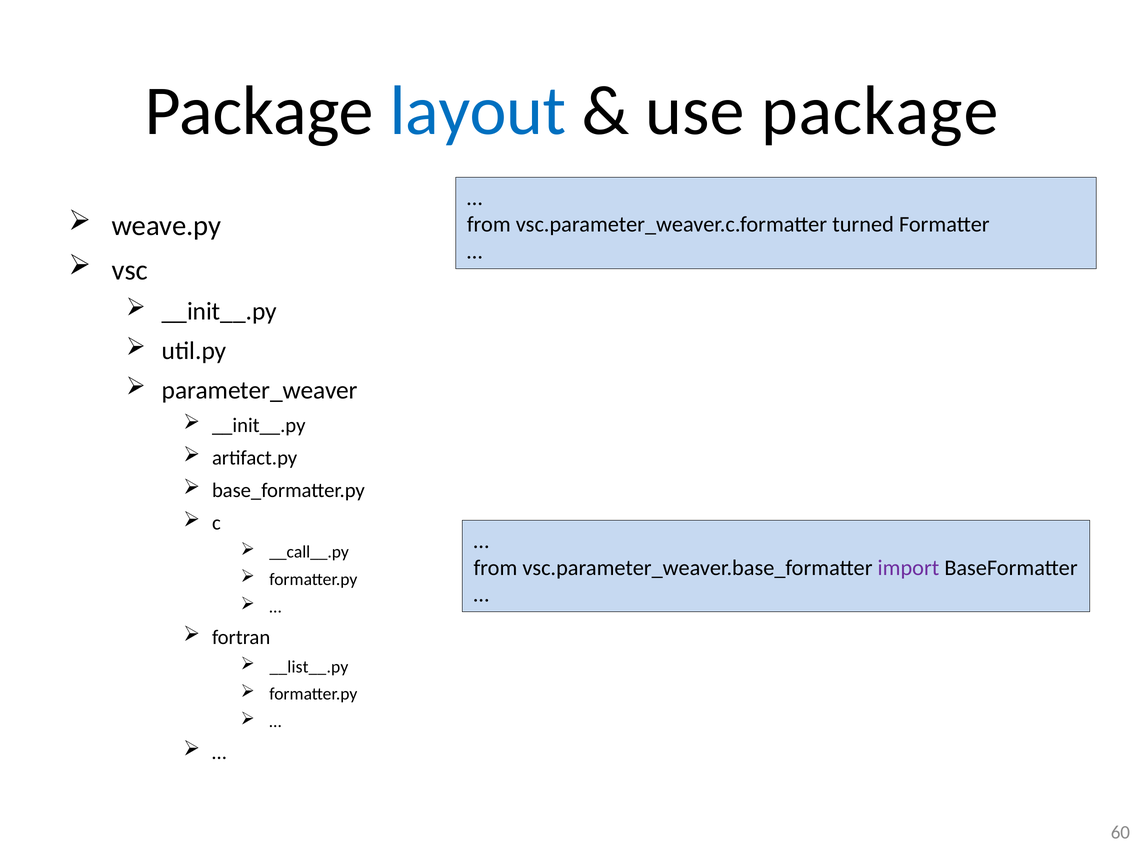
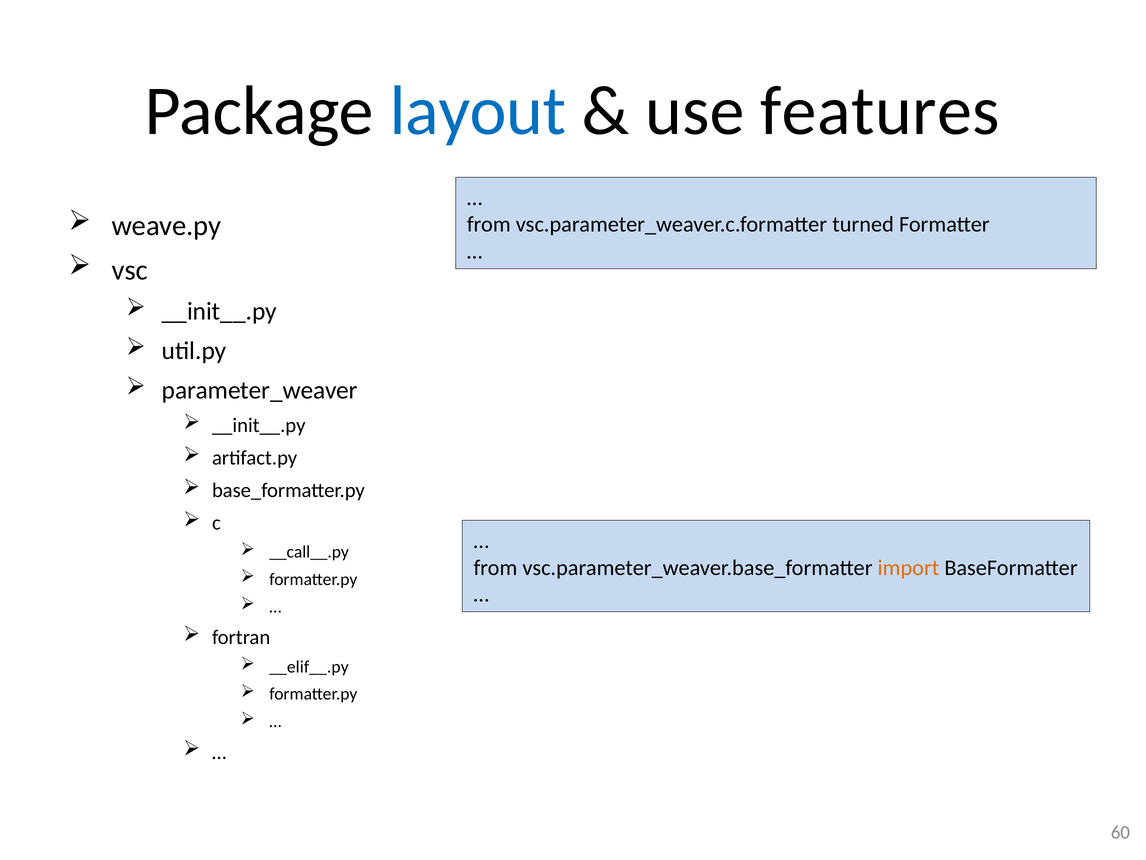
use package: package -> features
import colour: purple -> orange
__list__.py: __list__.py -> __elif__.py
